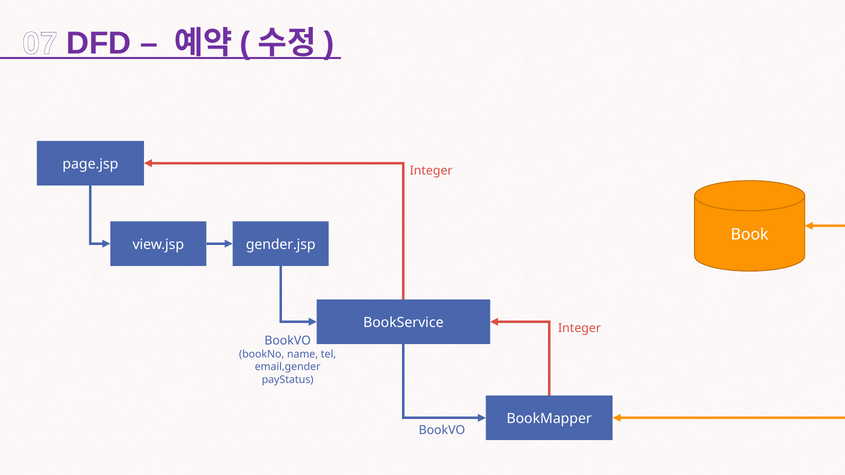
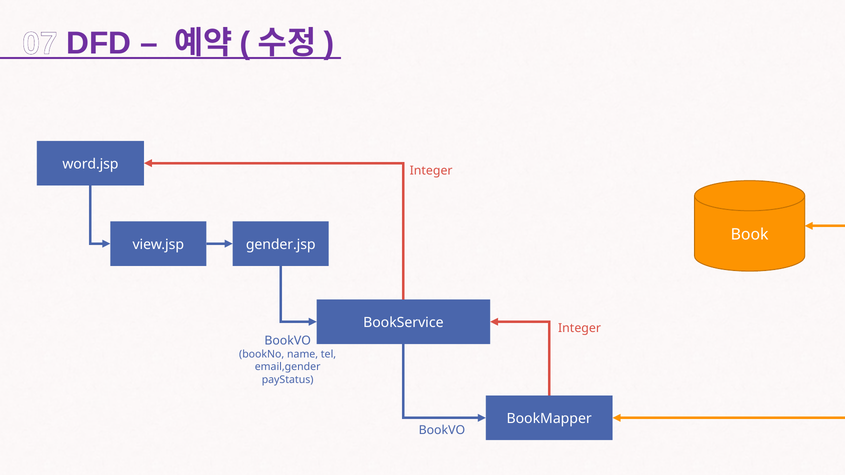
page.jsp: page.jsp -> word.jsp
